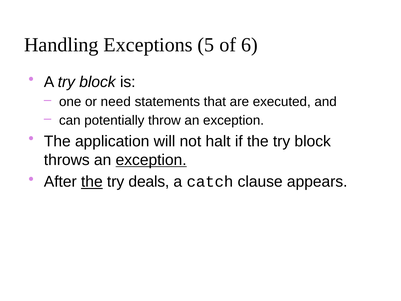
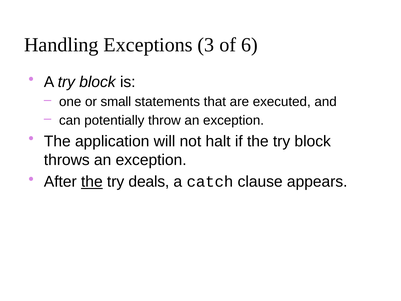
5: 5 -> 3
need: need -> small
exception at (151, 160) underline: present -> none
